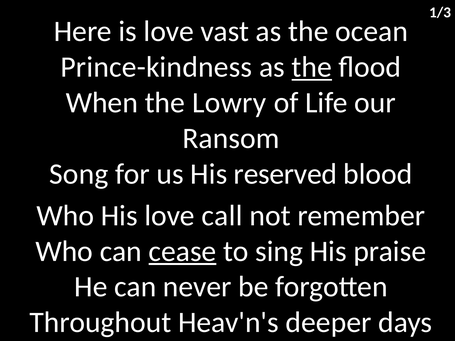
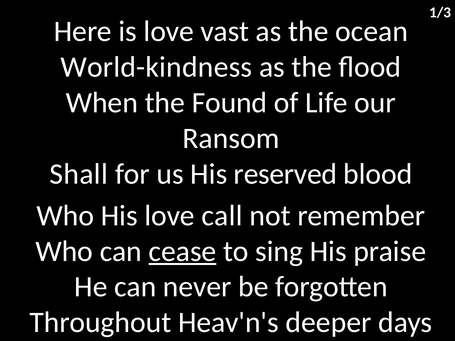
Prince-kindness: Prince-kindness -> World-kindness
the at (312, 67) underline: present -> none
Lowry: Lowry -> Found
Song: Song -> Shall
